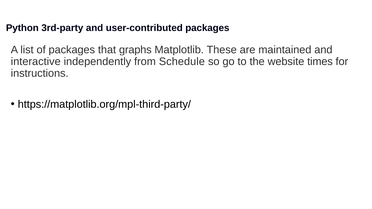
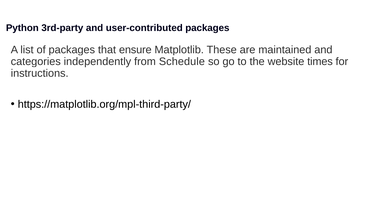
graphs: graphs -> ensure
interactive: interactive -> categories
